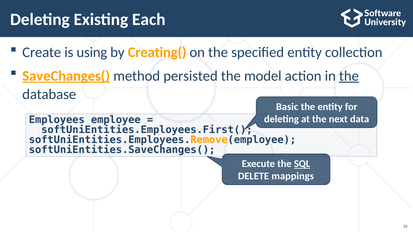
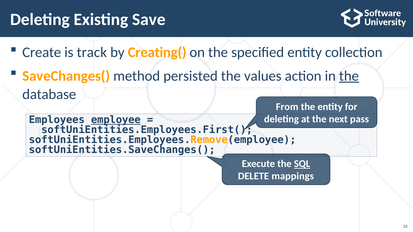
Each: Each -> Save
using: using -> track
SaveChanges( underline: present -> none
model: model -> values
Basic: Basic -> From
data: data -> pass
employee underline: none -> present
